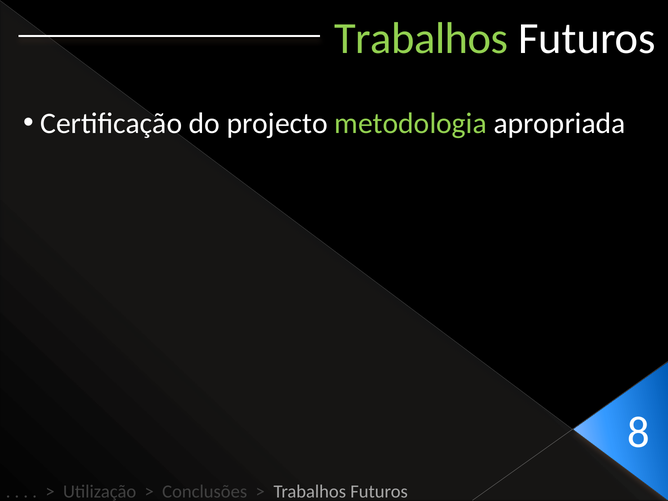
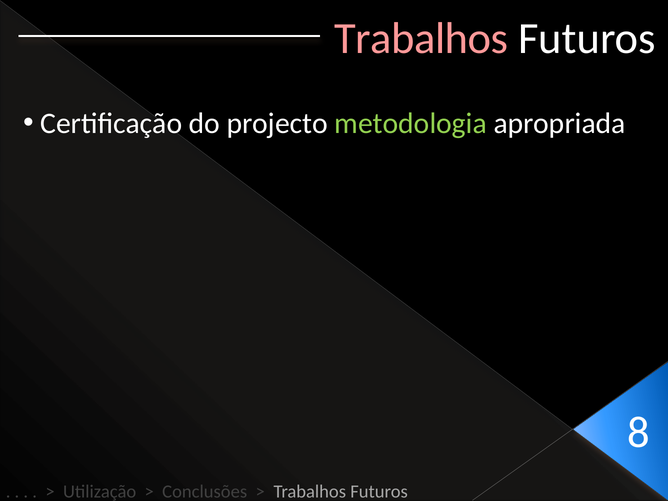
Trabalhos at (421, 39) colour: light green -> pink
